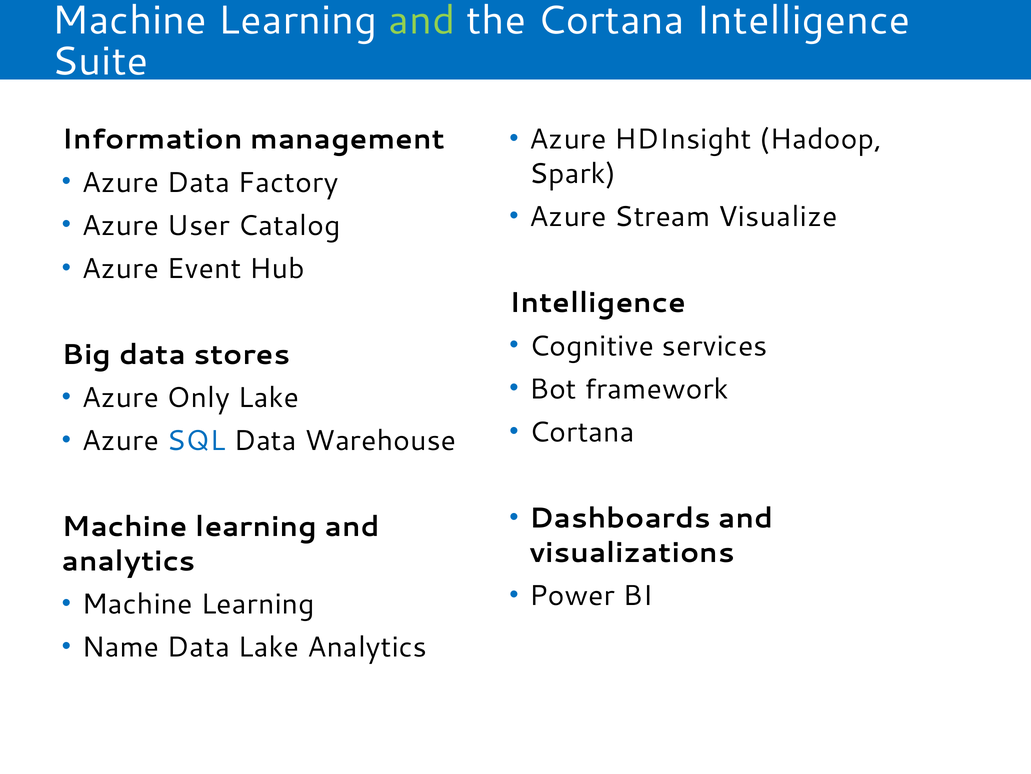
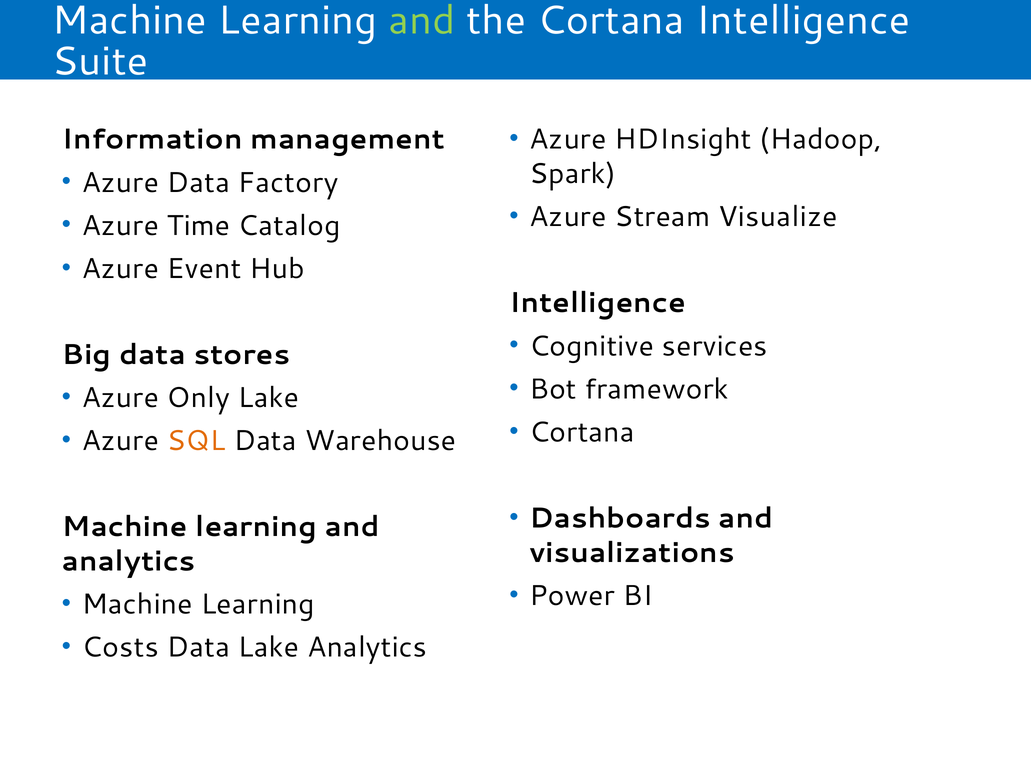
User: User -> Time
SQL colour: blue -> orange
Name: Name -> Costs
